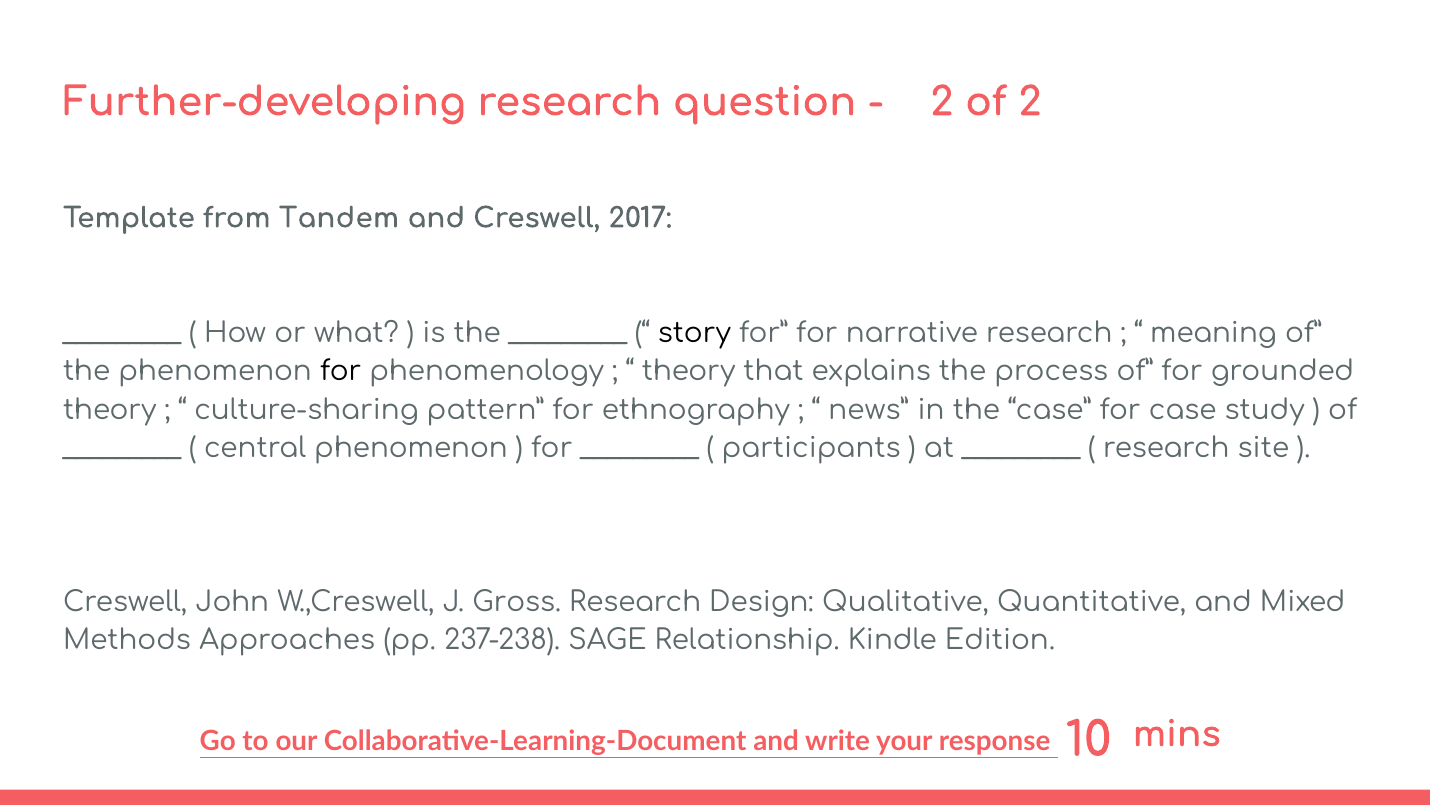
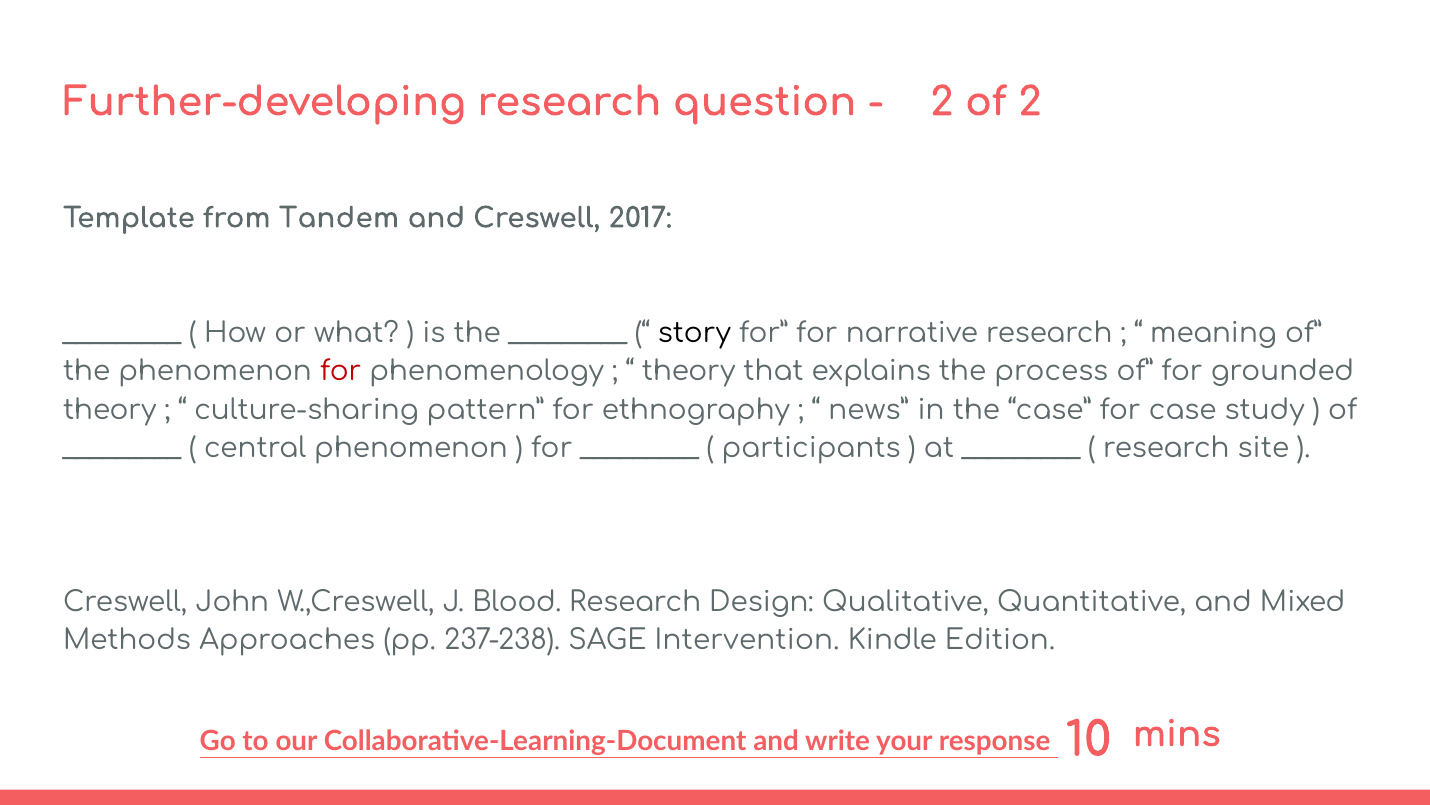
for at (341, 371) colour: black -> red
Gross: Gross -> Blood
Relationship: Relationship -> Intervention
